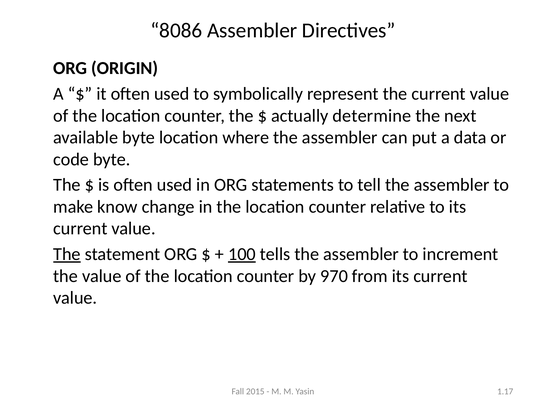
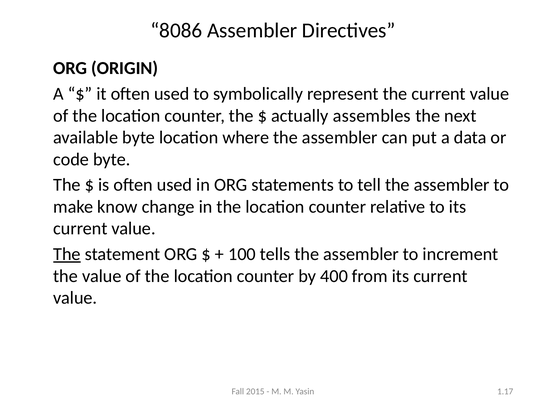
determine: determine -> assembles
100 underline: present -> none
970: 970 -> 400
